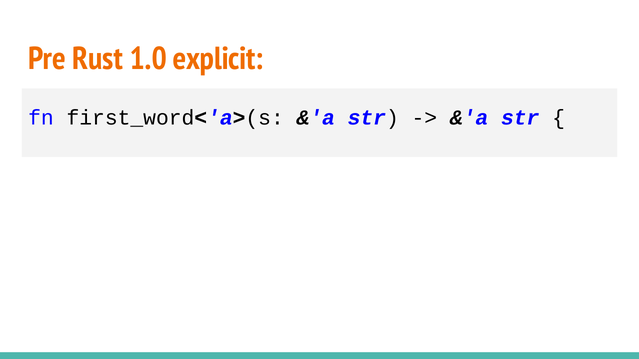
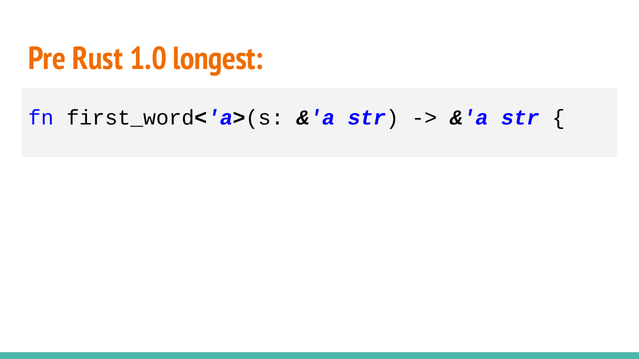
explicit: explicit -> longest
